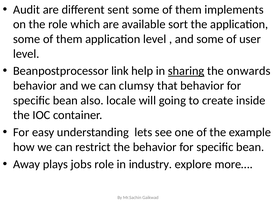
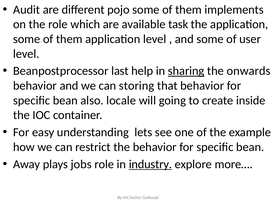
sent: sent -> pojo
sort: sort -> task
link: link -> last
clumsy: clumsy -> storing
industry underline: none -> present
